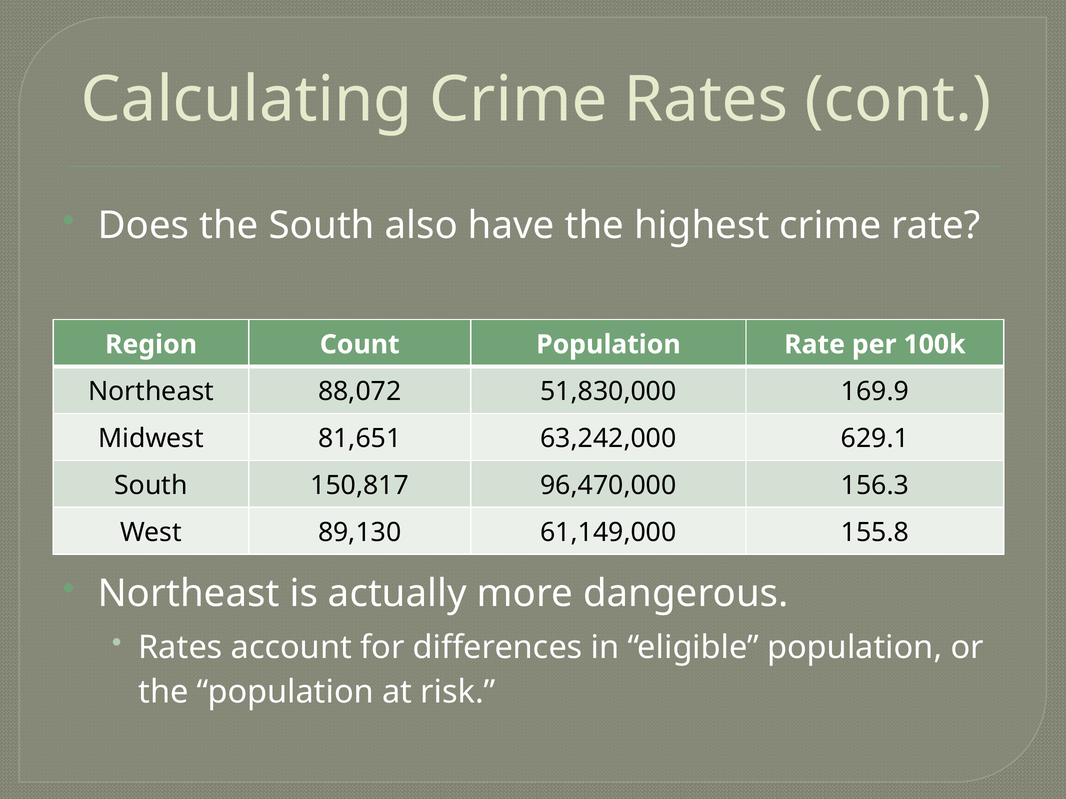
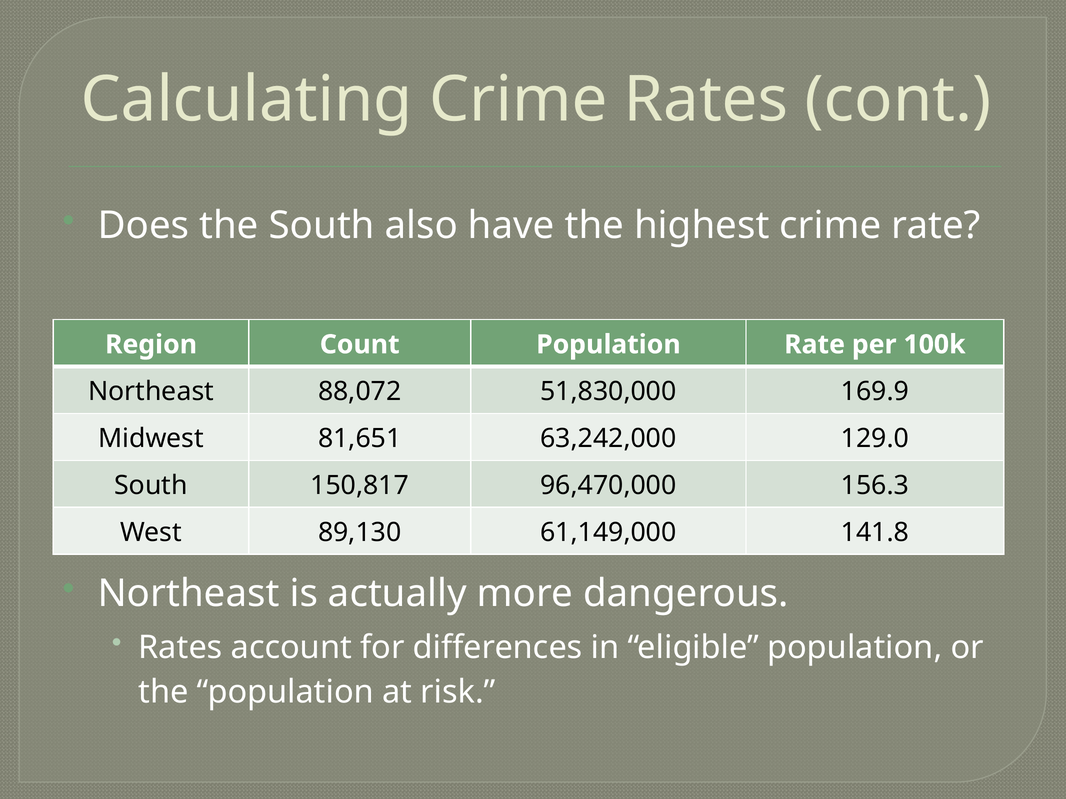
629.1: 629.1 -> 129.0
155.8: 155.8 -> 141.8
